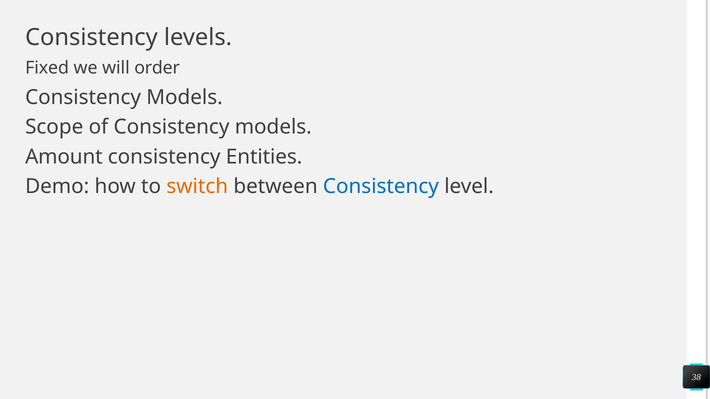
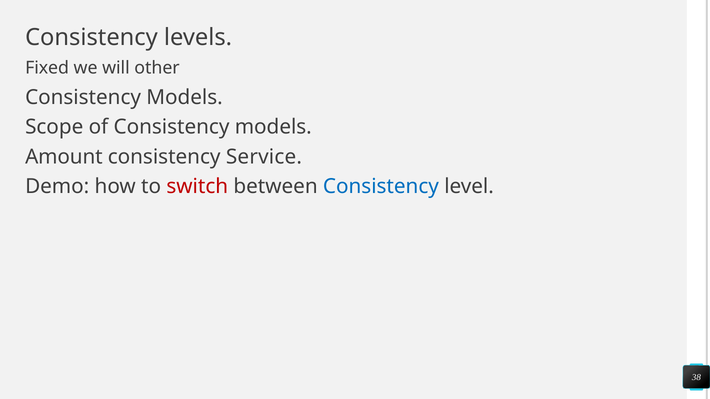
order: order -> other
Entities: Entities -> Service
switch colour: orange -> red
